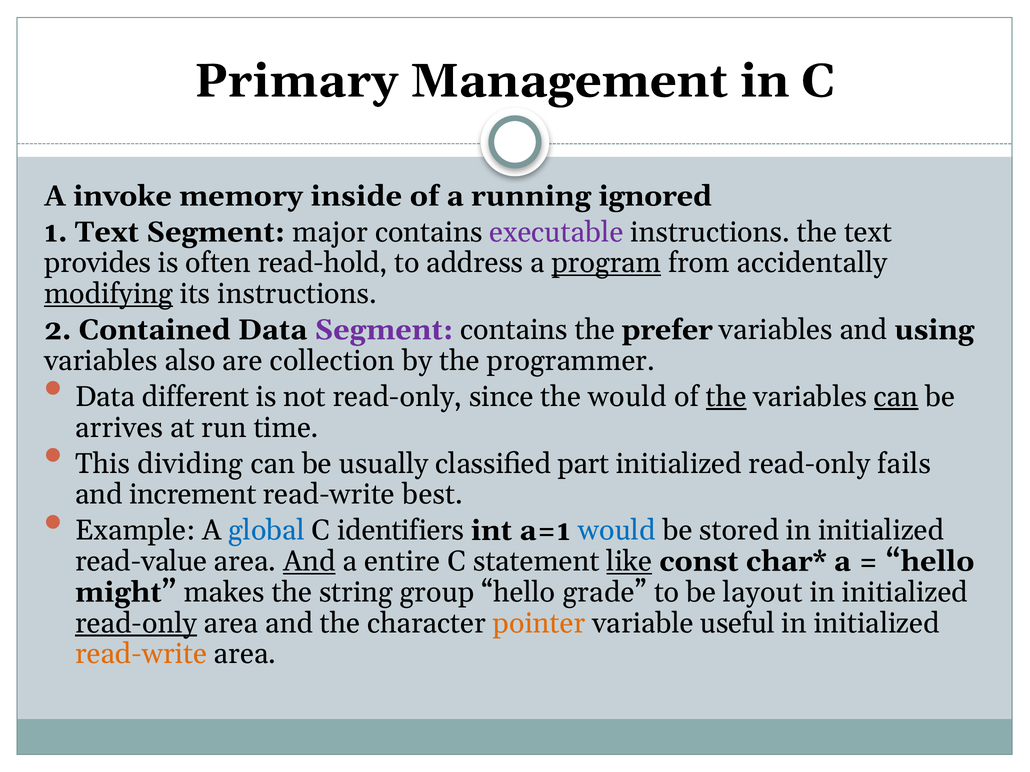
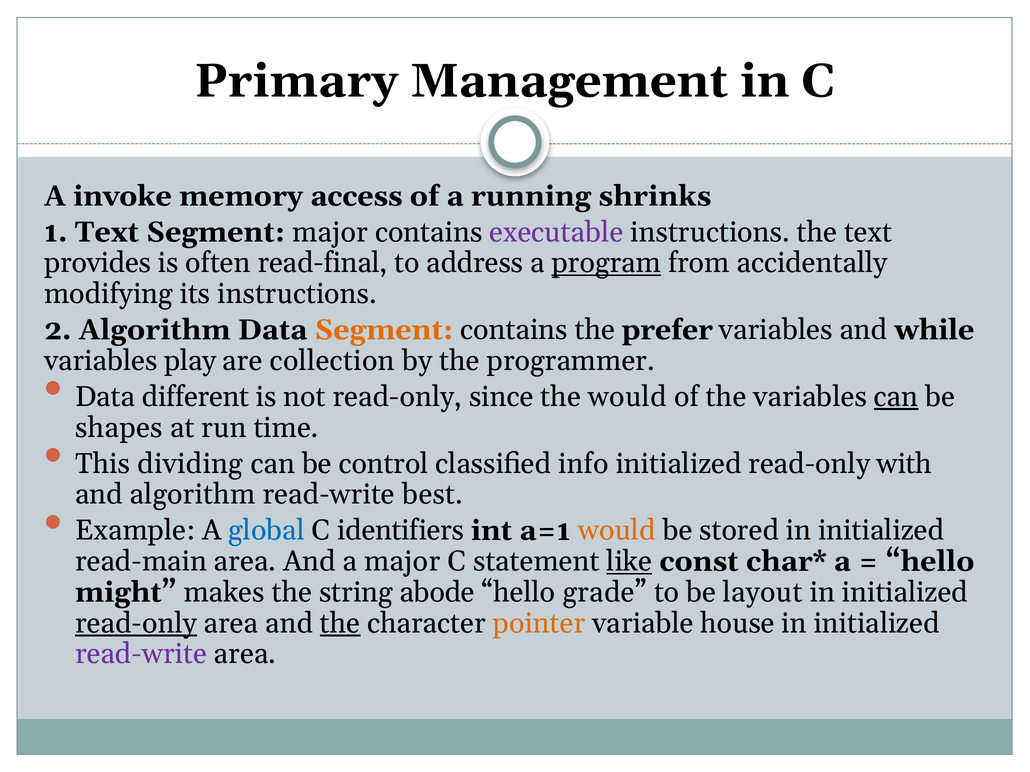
inside: inside -> access
ignored: ignored -> shrinks
read-hold: read-hold -> read-final
modifying underline: present -> none
2 Contained: Contained -> Algorithm
Segment at (384, 330) colour: purple -> orange
using: using -> while
also: also -> play
the at (726, 397) underline: present -> none
arrives: arrives -> shapes
usually: usually -> control
part: part -> info
fails: fails -> with
and increment: increment -> algorithm
would at (617, 531) colour: blue -> orange
read-value: read-value -> read-main
And at (309, 562) underline: present -> none
a entire: entire -> major
group: group -> abode
the at (340, 624) underline: none -> present
useful: useful -> house
read-write at (141, 654) colour: orange -> purple
